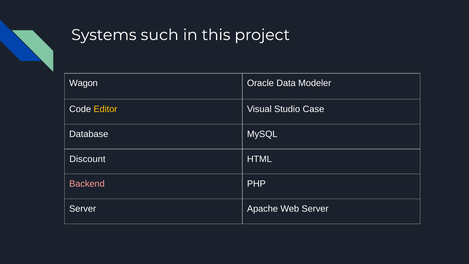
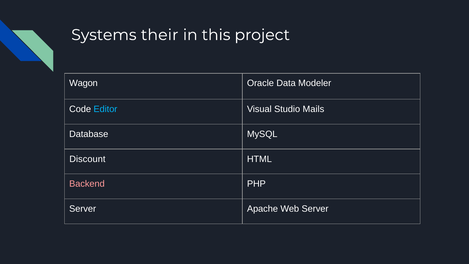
such: such -> their
Editor colour: yellow -> light blue
Case: Case -> Mails
